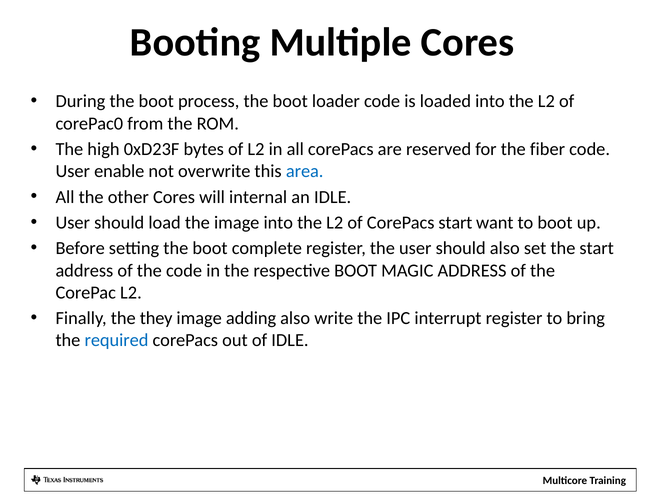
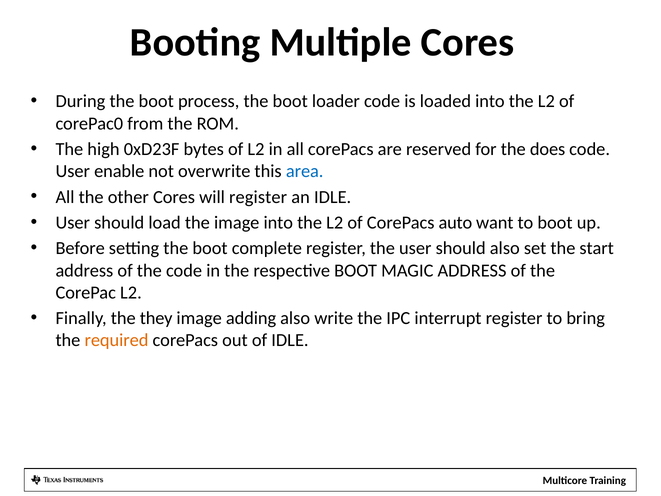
fiber: fiber -> does
will internal: internal -> register
CorePacs start: start -> auto
required colour: blue -> orange
